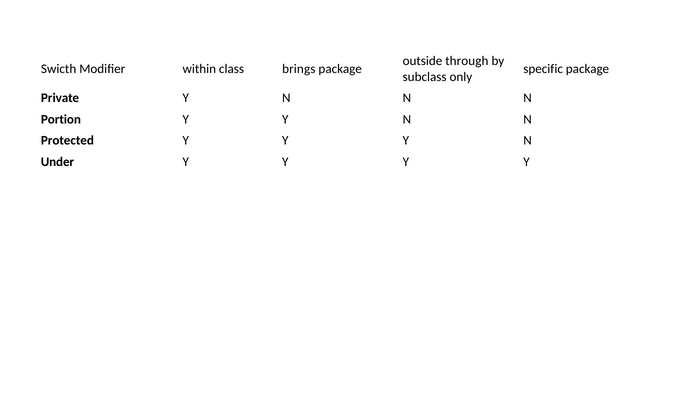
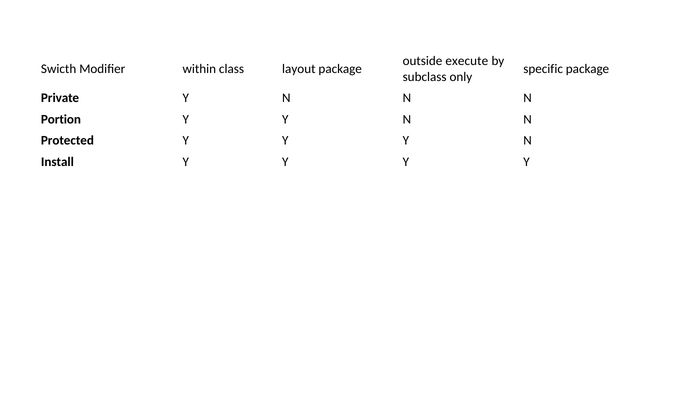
through: through -> execute
brings: brings -> layout
Under: Under -> Install
